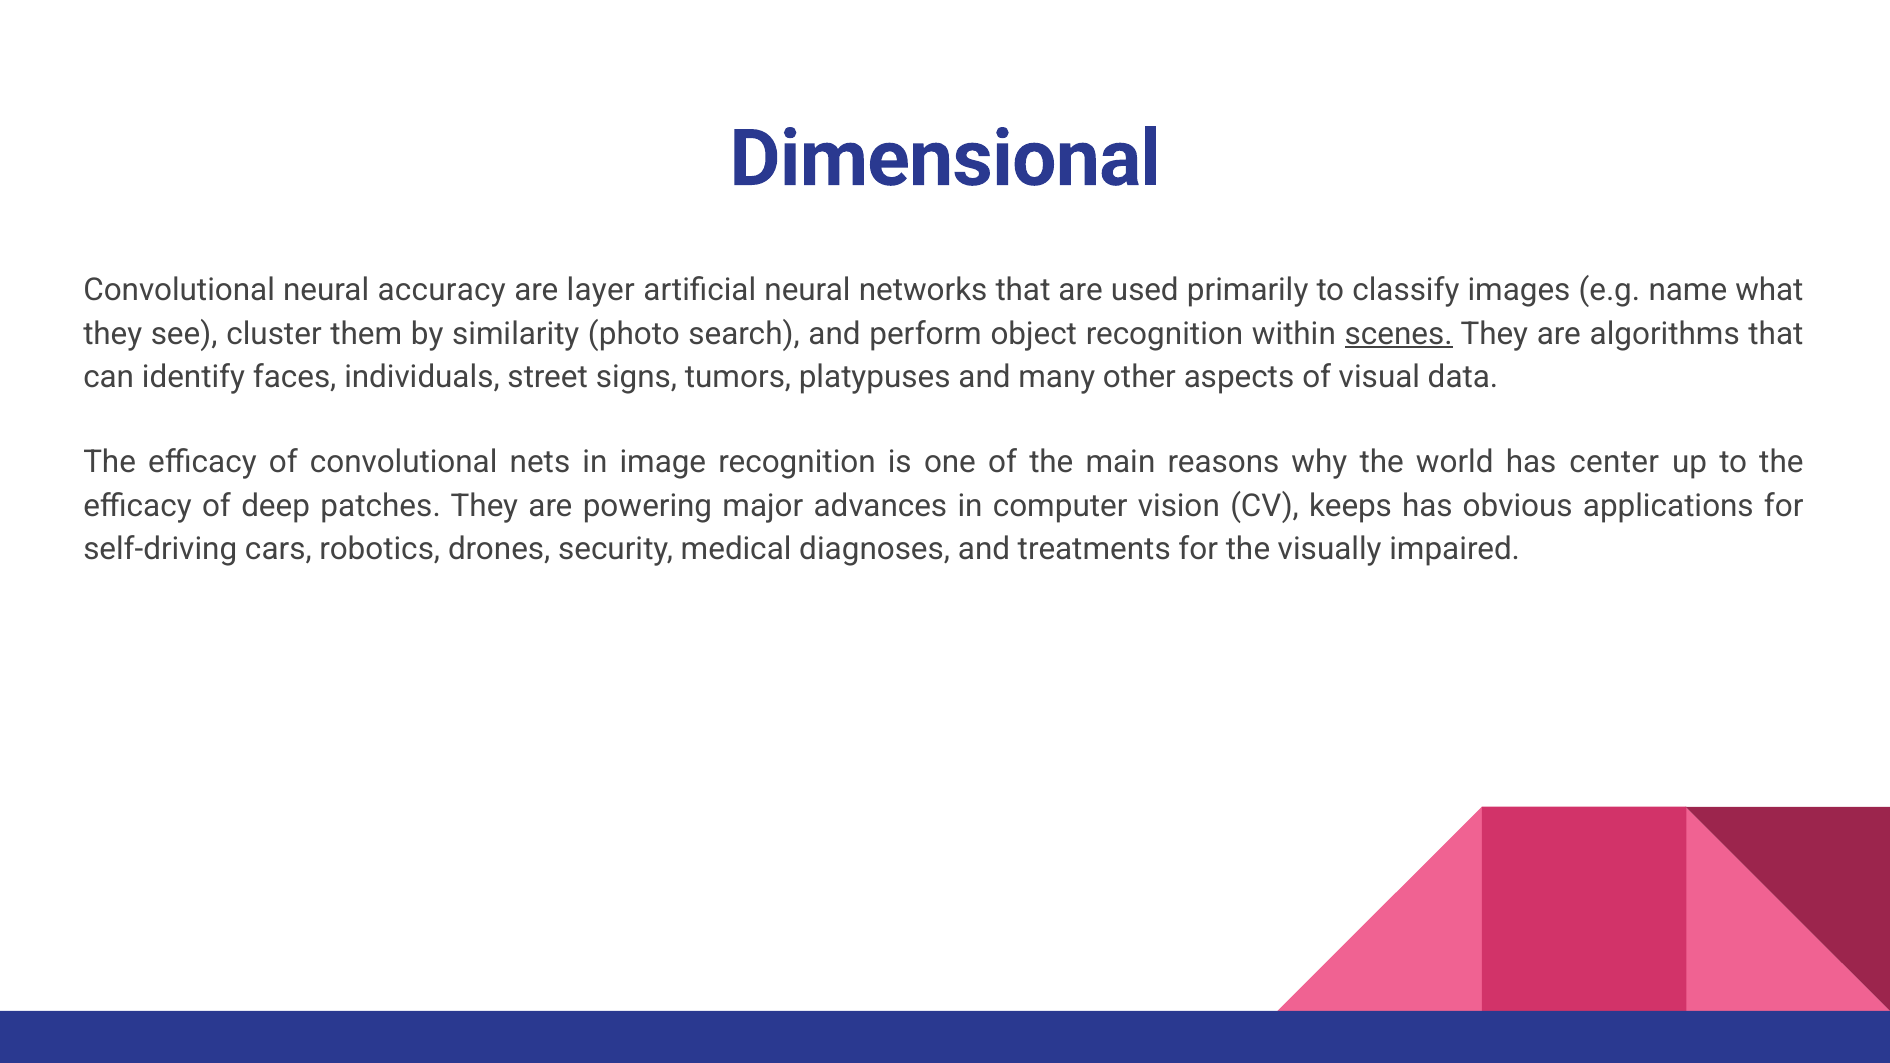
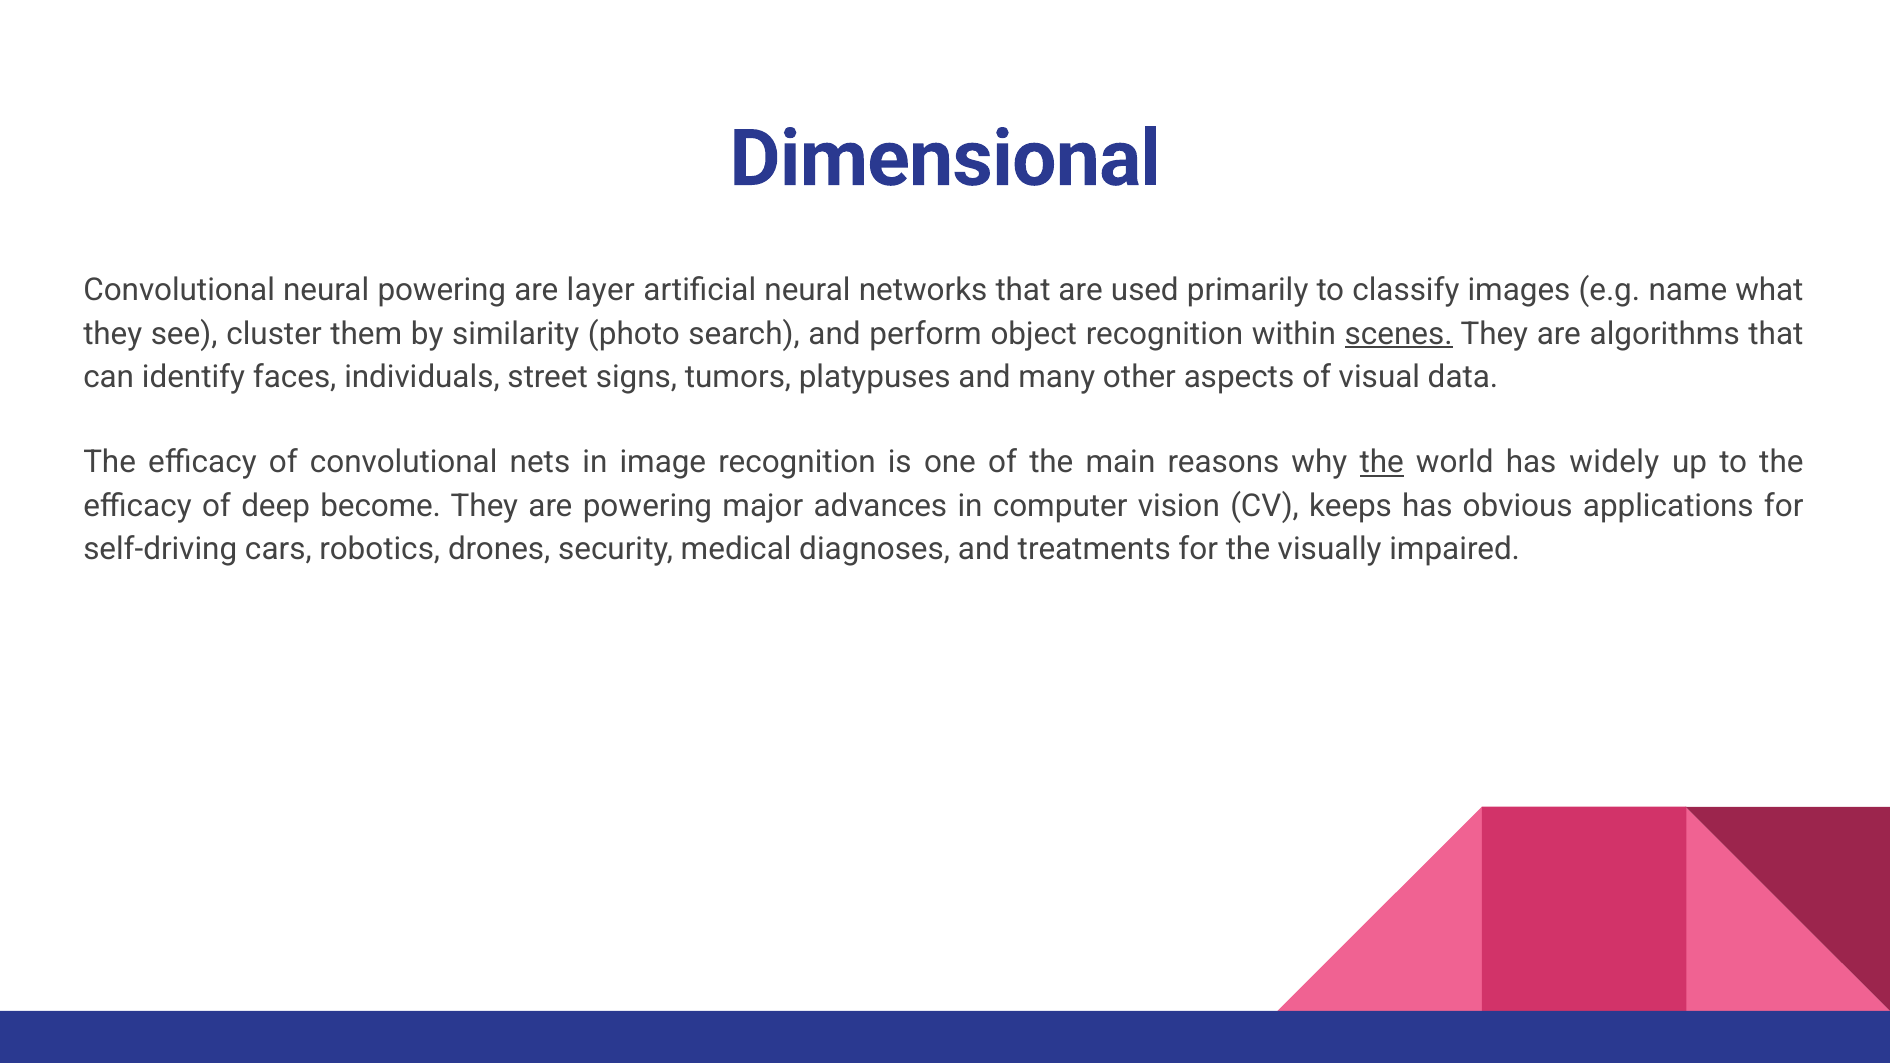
neural accuracy: accuracy -> powering
the at (1382, 463) underline: none -> present
center: center -> widely
patches: patches -> become
